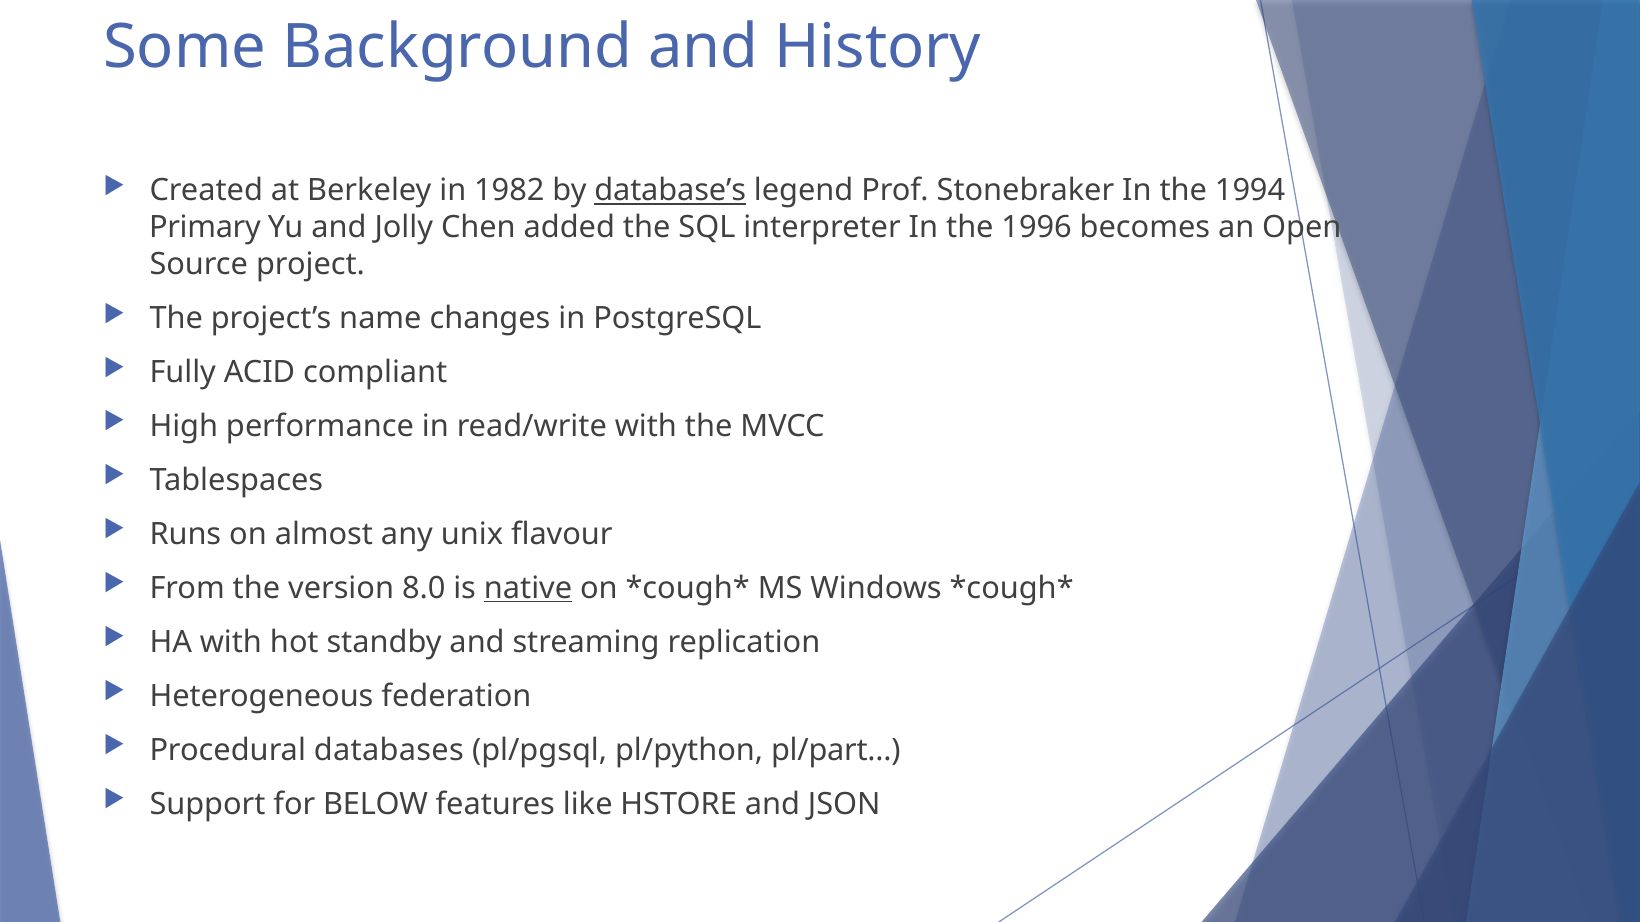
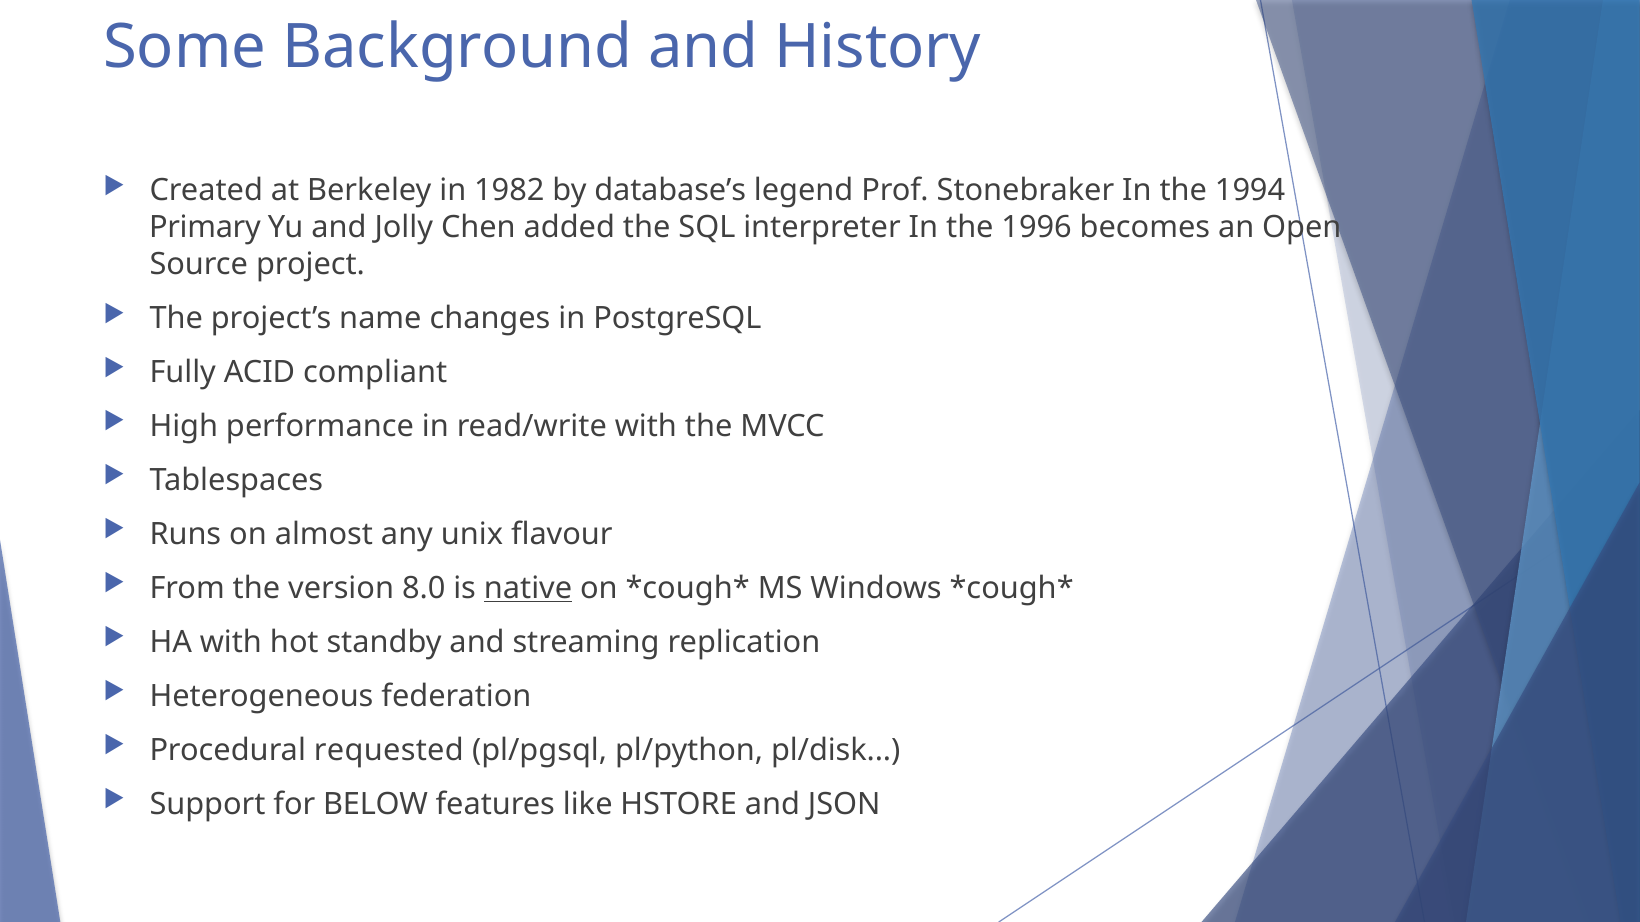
database’s underline: present -> none
databases: databases -> requested
pl/part: pl/part -> pl/disk
